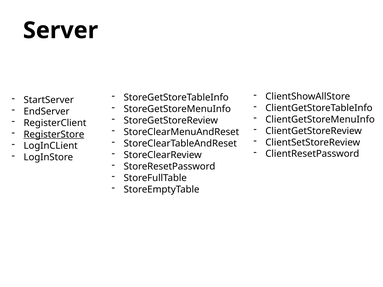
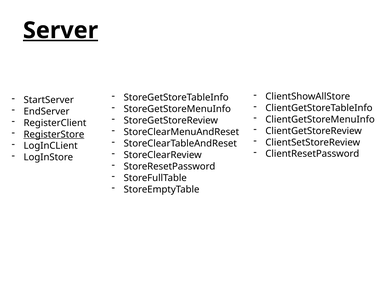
Server underline: none -> present
